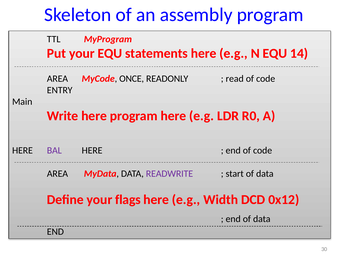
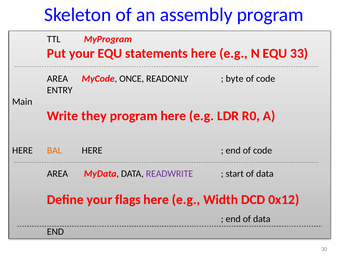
14: 14 -> 33
read: read -> byte
Write here: here -> they
BAL colour: purple -> orange
